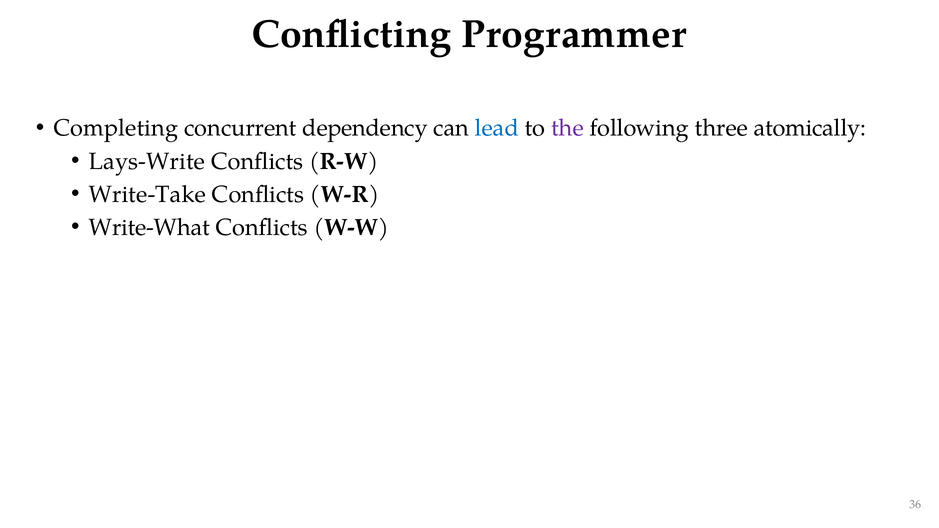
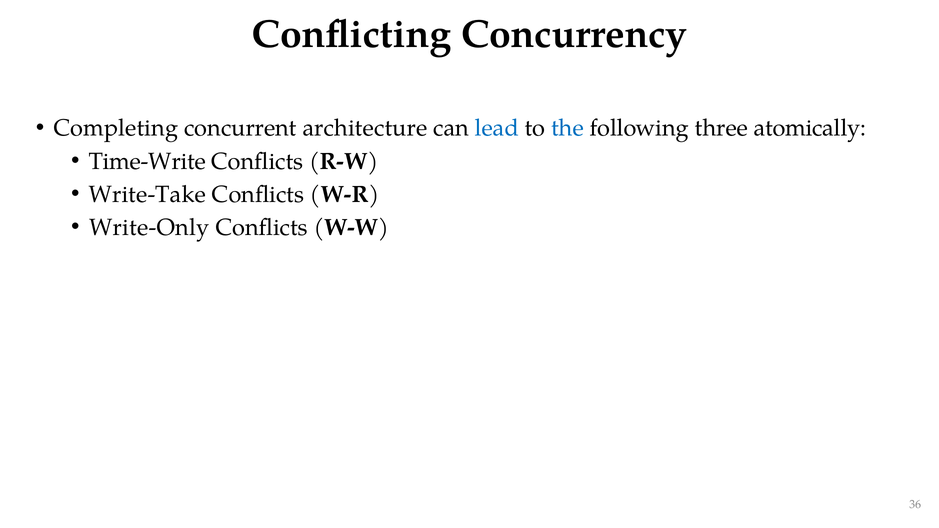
Programmer: Programmer -> Concurrency
dependency: dependency -> architecture
the colour: purple -> blue
Lays-Write: Lays-Write -> Time-Write
Write-What: Write-What -> Write-Only
